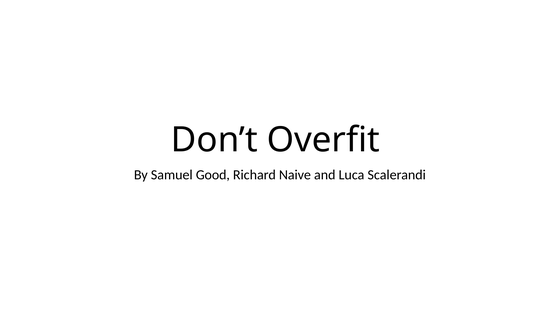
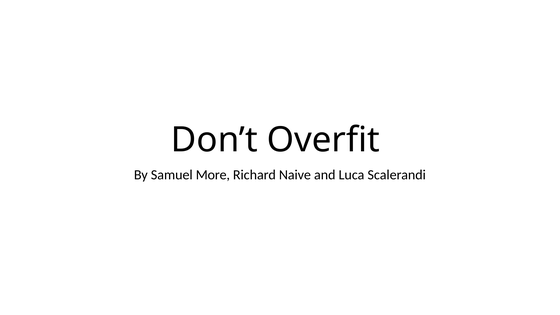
Good: Good -> More
